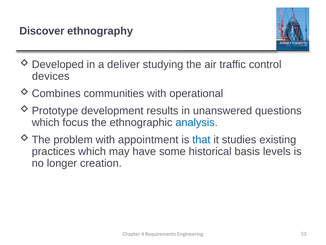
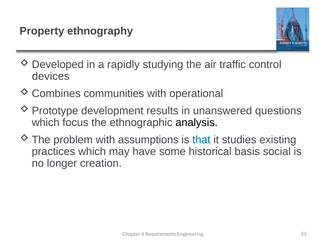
Discover: Discover -> Property
deliver: deliver -> rapidly
analysis colour: blue -> black
appointment: appointment -> assumptions
levels: levels -> social
